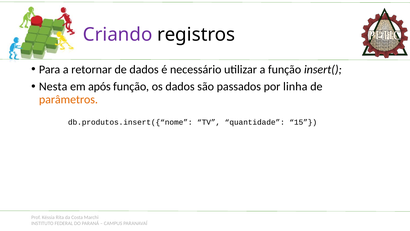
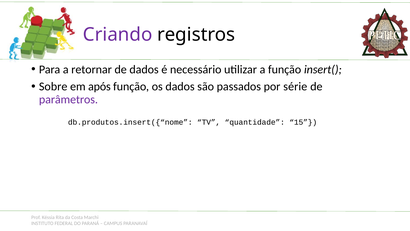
Nesta: Nesta -> Sobre
linha: linha -> série
parâmetros colour: orange -> purple
